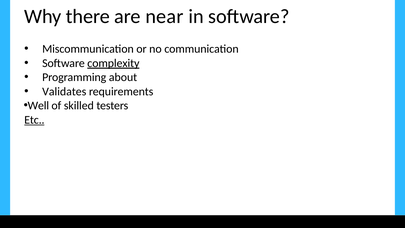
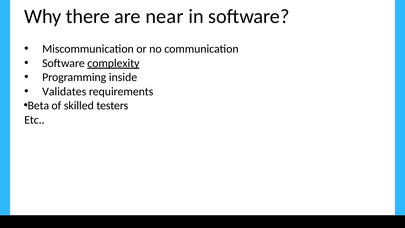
about: about -> inside
Well: Well -> Beta
Etc underline: present -> none
